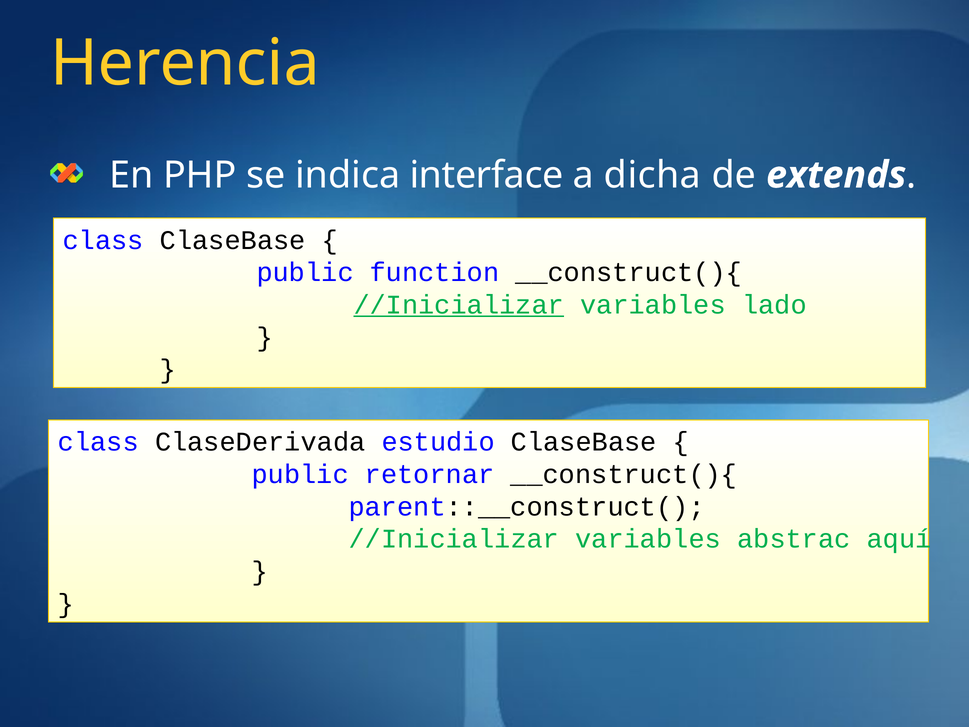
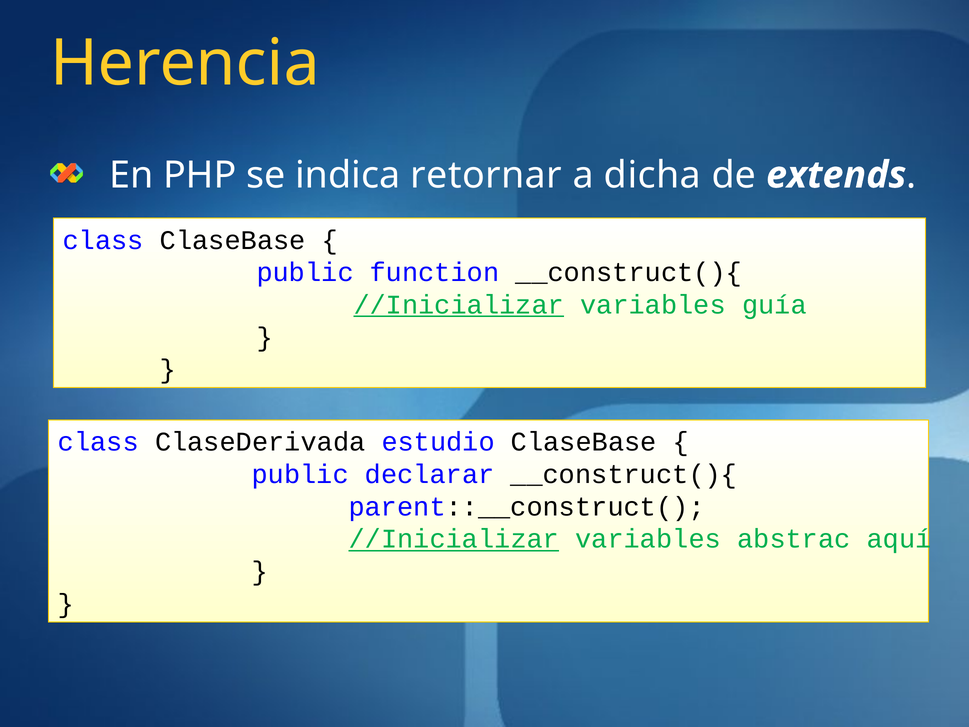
interface: interface -> retornar
lado: lado -> guía
retornar: retornar -> declarar
//Inicializar at (454, 539) underline: none -> present
